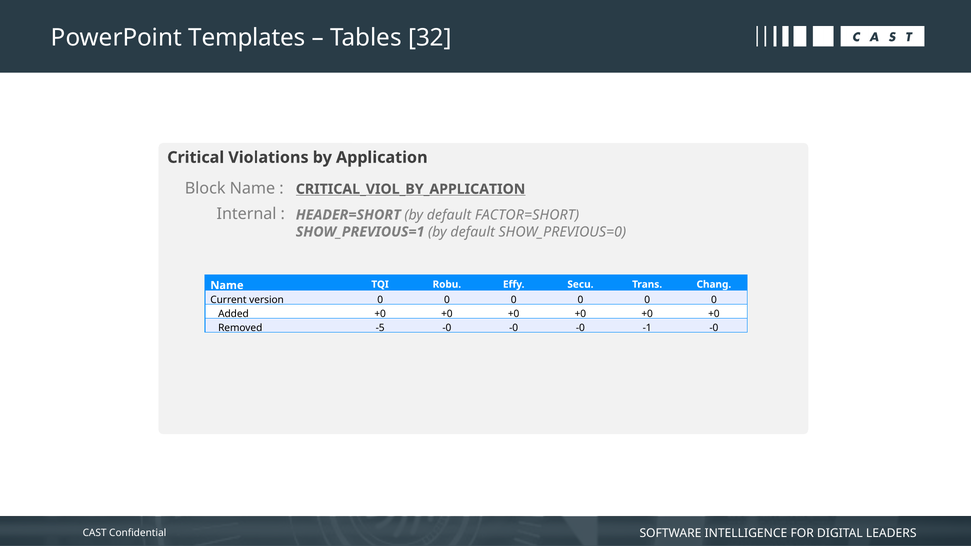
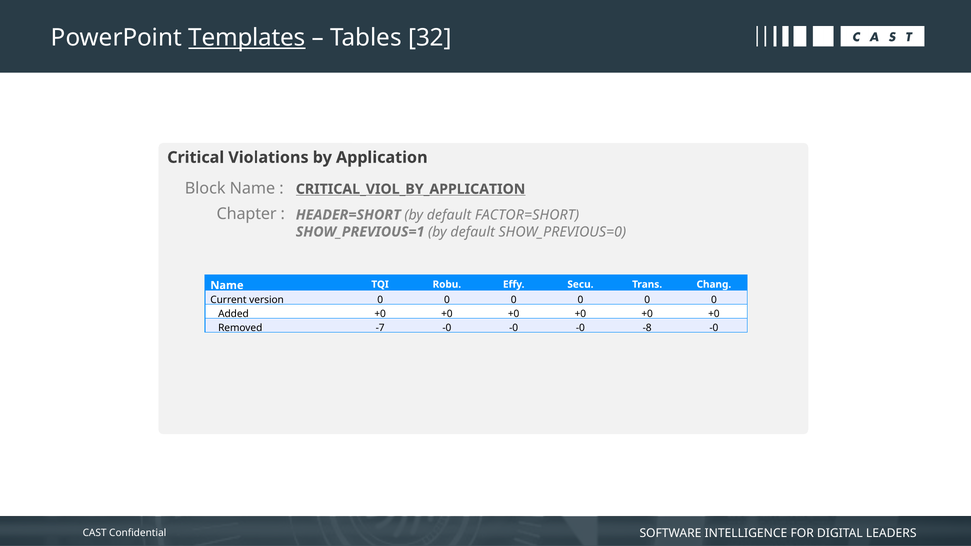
Templates underline: none -> present
Internal: Internal -> Chapter
-5: -5 -> -7
-1: -1 -> -8
